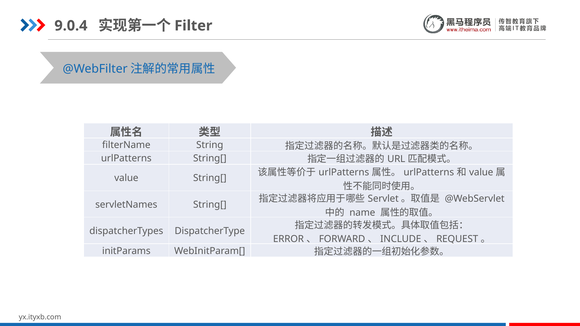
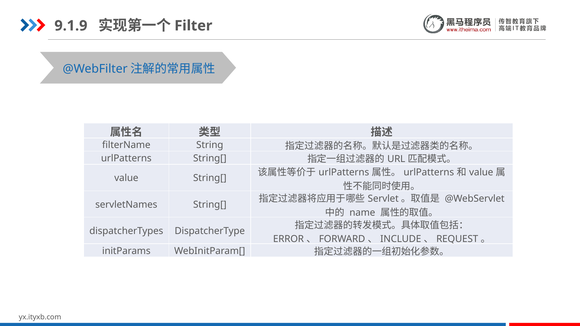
9.0.4: 9.0.4 -> 9.1.9
